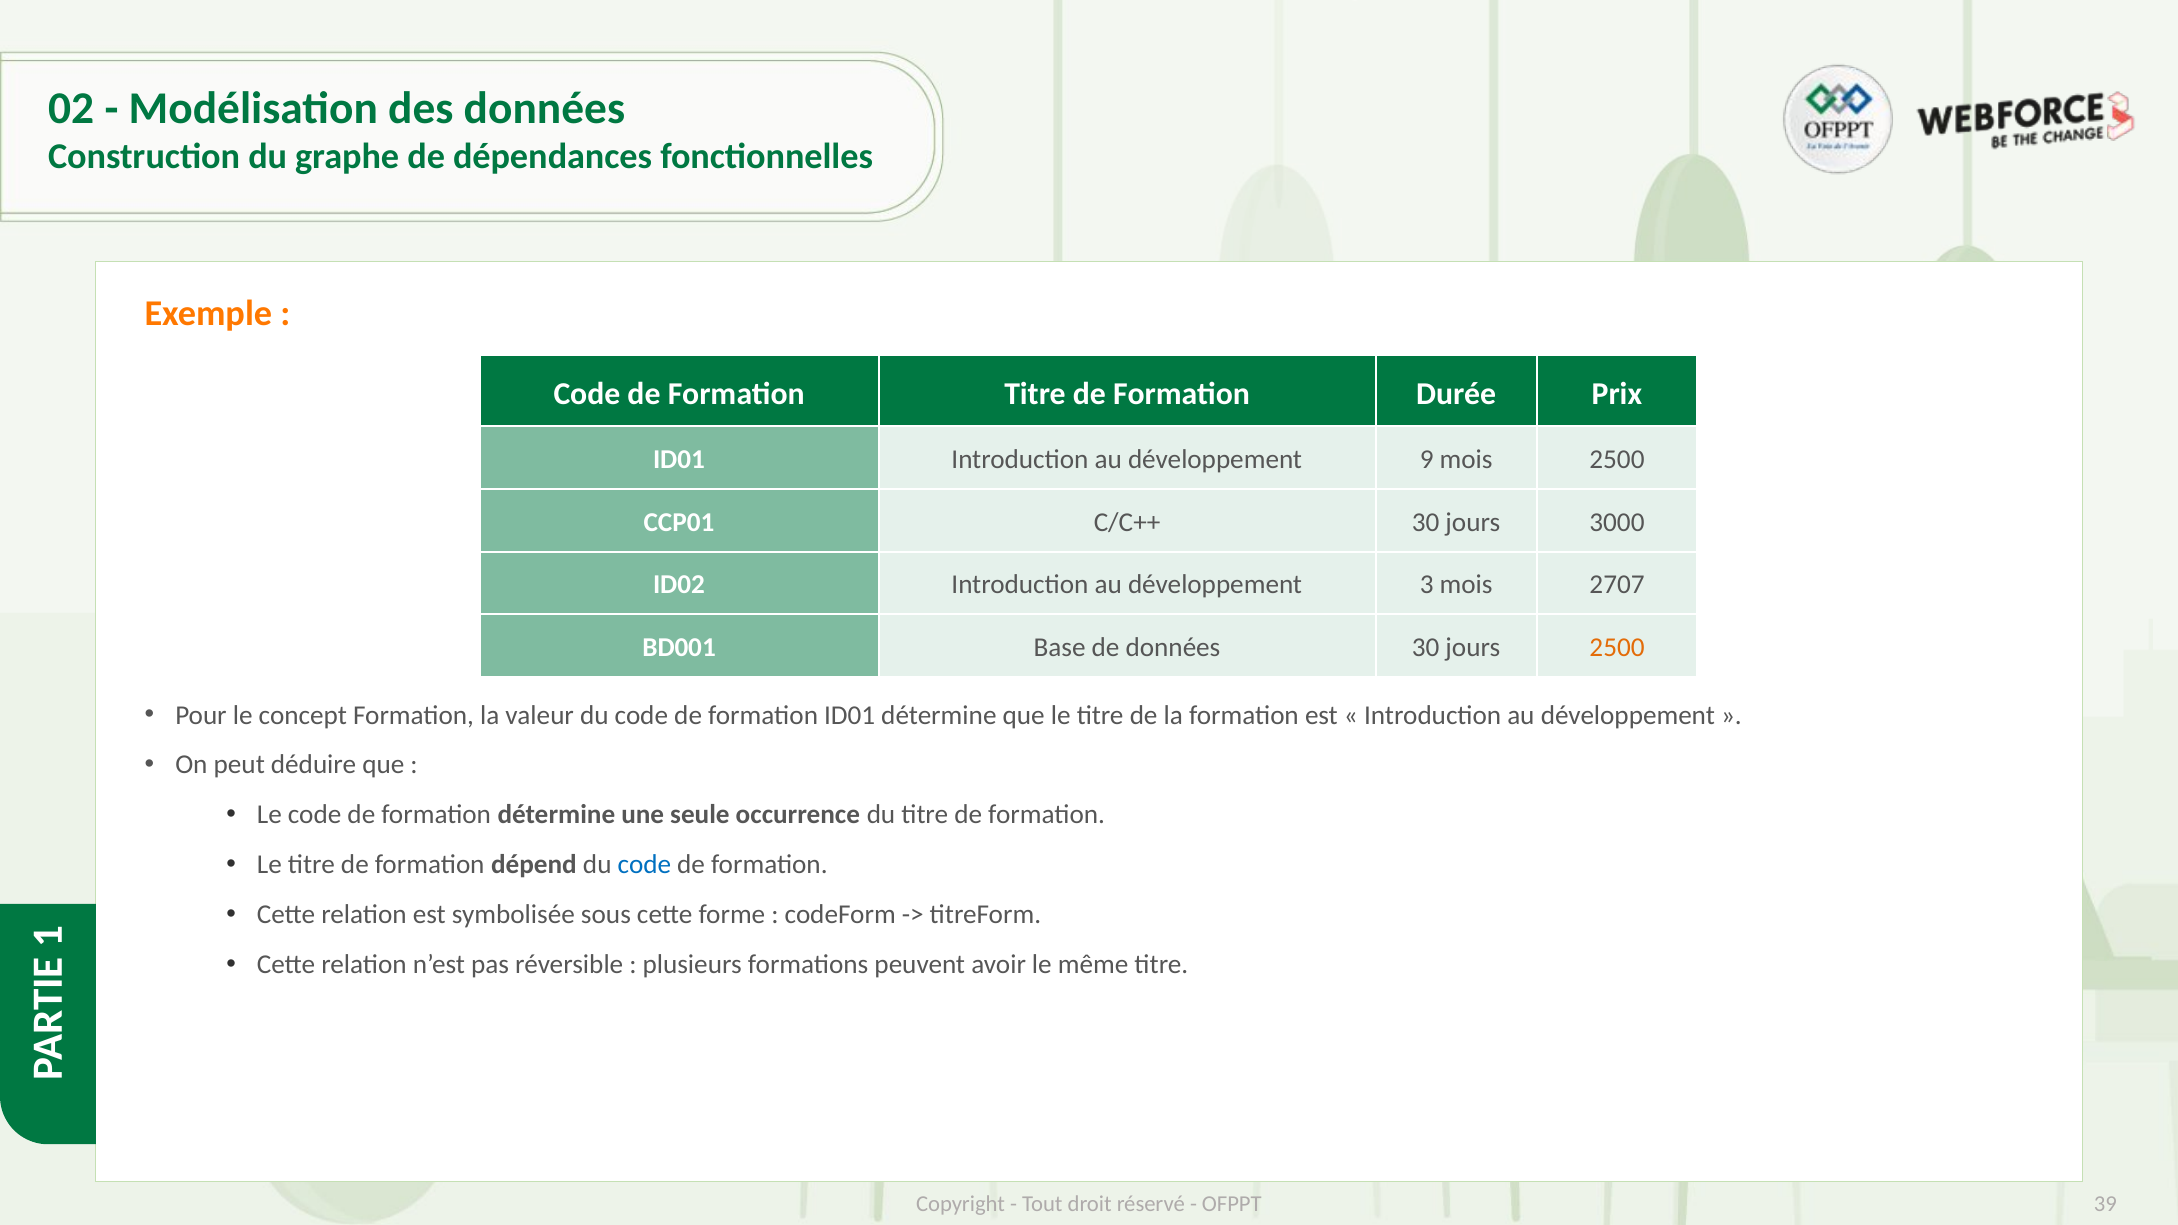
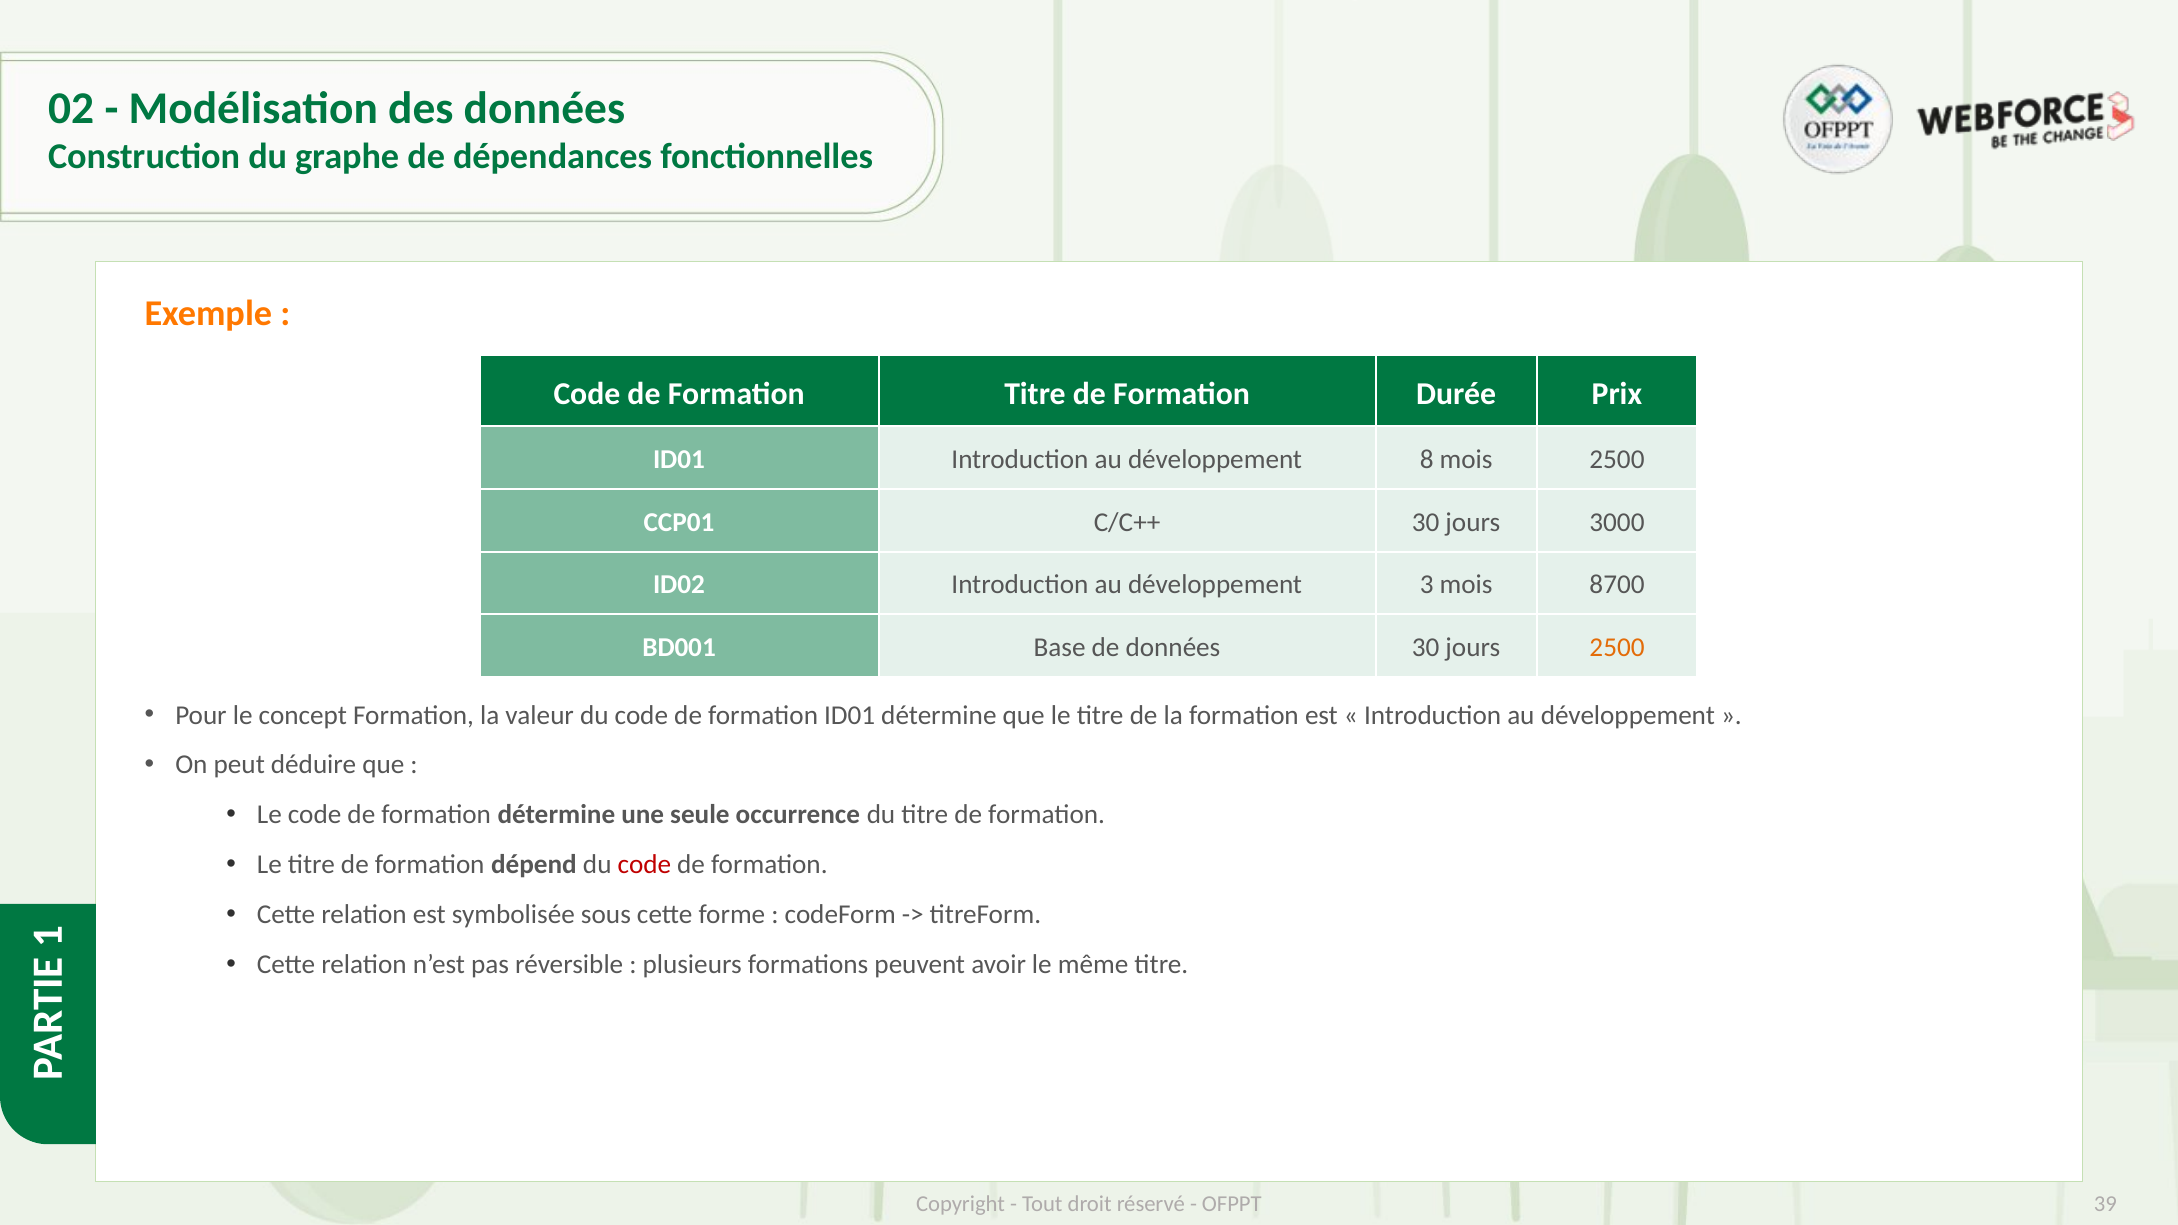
9: 9 -> 8
2707: 2707 -> 8700
code at (644, 865) colour: blue -> red
